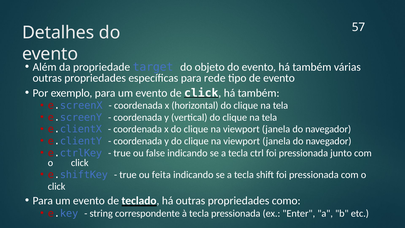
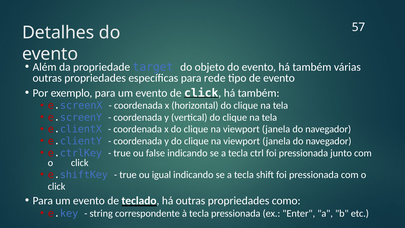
feita: feita -> igual
